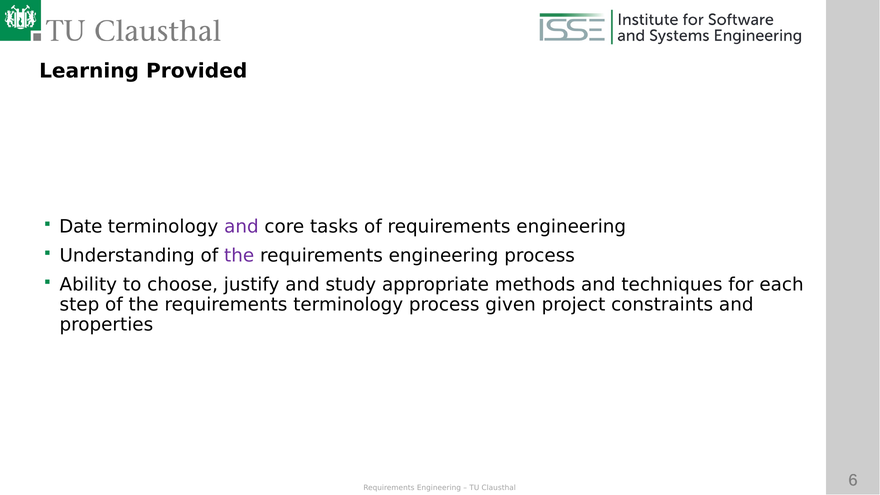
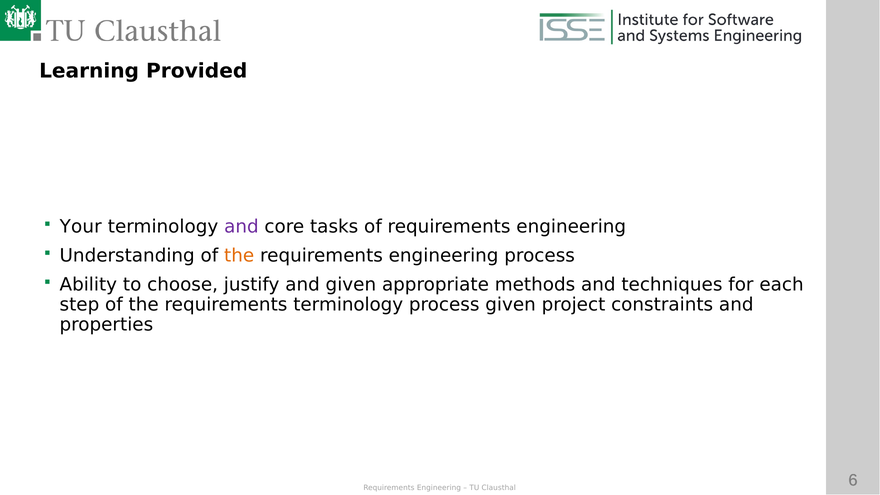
Date: Date -> Your
the at (239, 256) colour: purple -> orange
and study: study -> given
